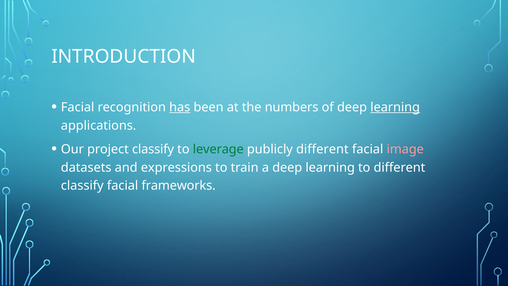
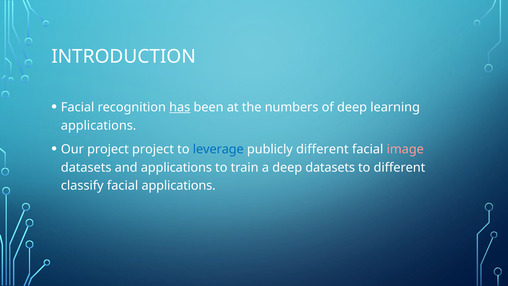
learning at (395, 107) underline: present -> none
project classify: classify -> project
leverage colour: green -> blue
and expressions: expressions -> applications
a deep learning: learning -> datasets
facial frameworks: frameworks -> applications
